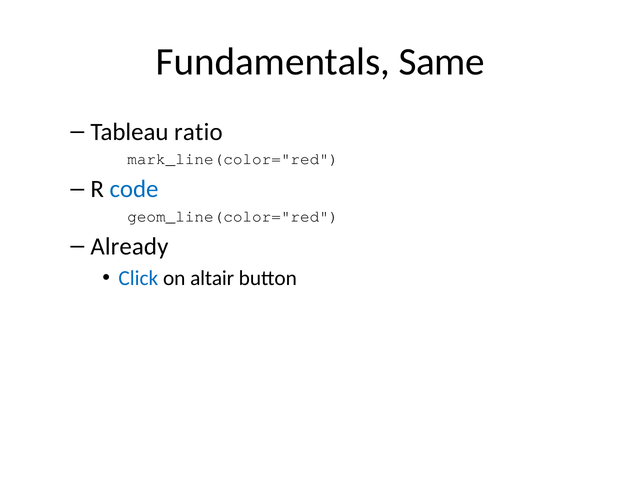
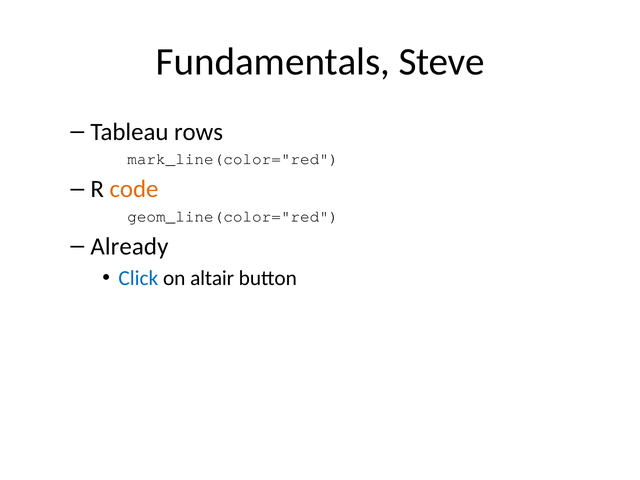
Same: Same -> Steve
ratio: ratio -> rows
code colour: blue -> orange
